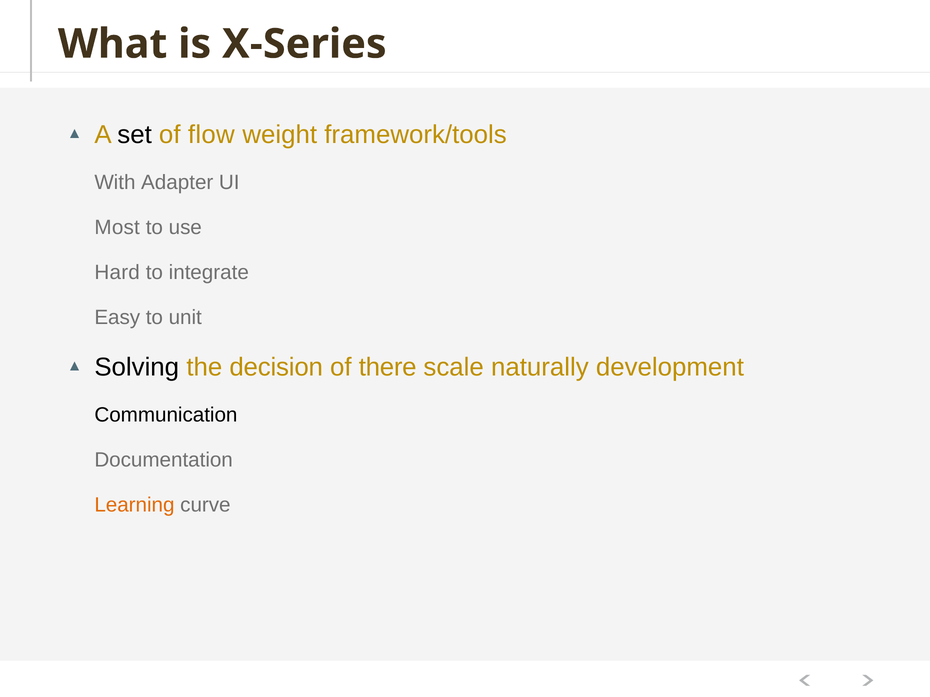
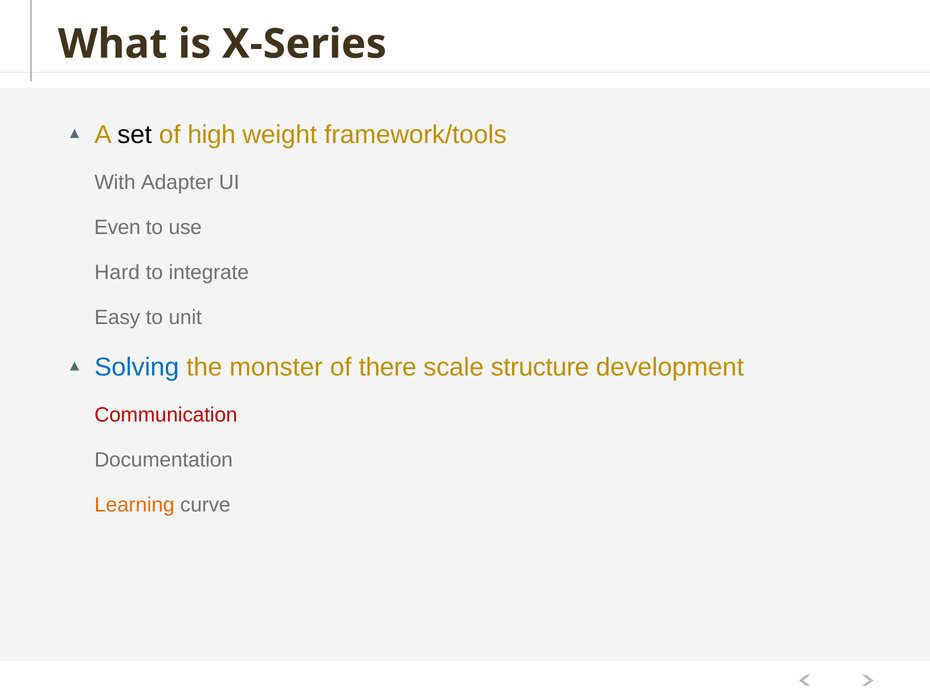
flow: flow -> high
Most: Most -> Even
Solving colour: black -> blue
decision: decision -> monster
naturally: naturally -> structure
Communication colour: black -> red
